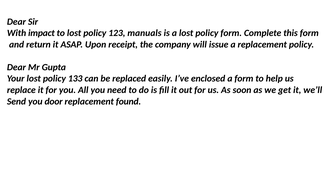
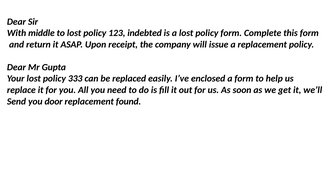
impact: impact -> middle
manuals: manuals -> indebted
133: 133 -> 333
